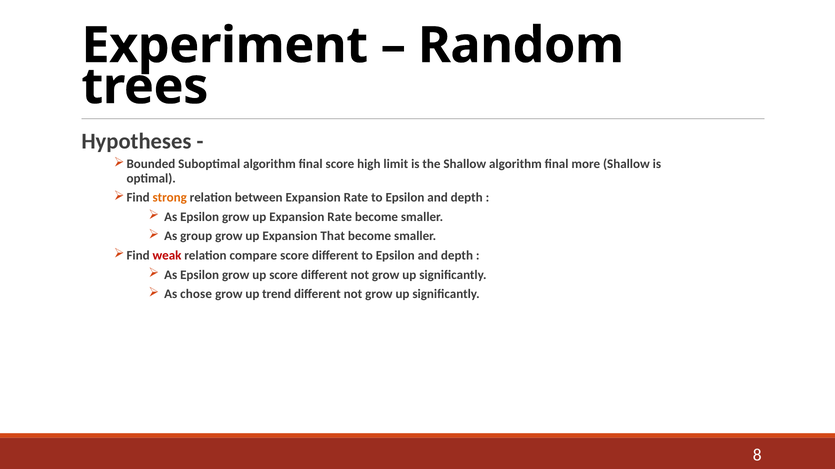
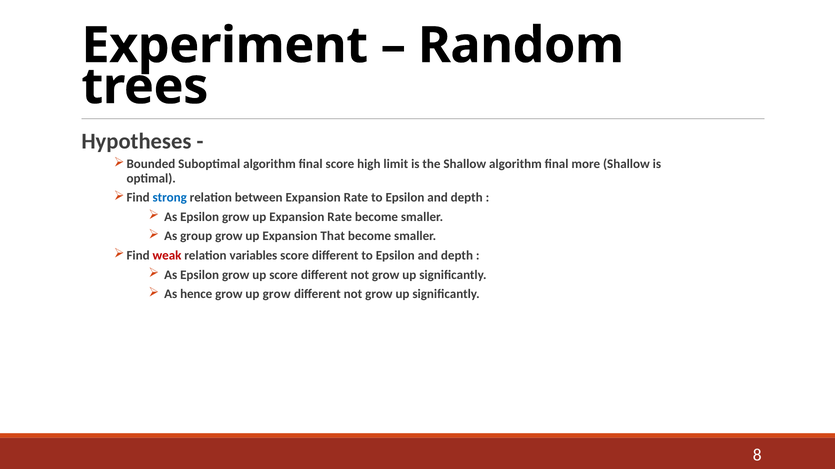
strong colour: orange -> blue
compare: compare -> variables
chose: chose -> hence
up trend: trend -> grow
